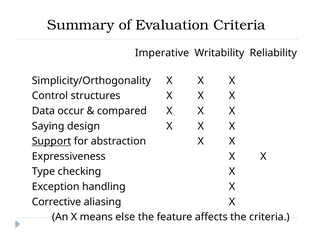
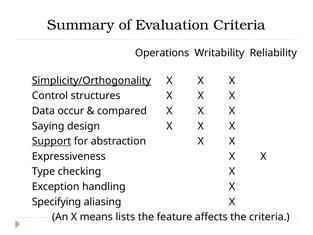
Imperative: Imperative -> Operations
Simplicity/Orthogonality underline: none -> present
Corrective: Corrective -> Specifying
else: else -> lists
